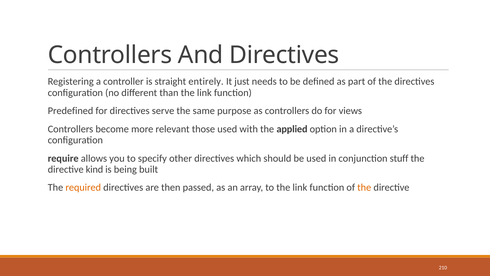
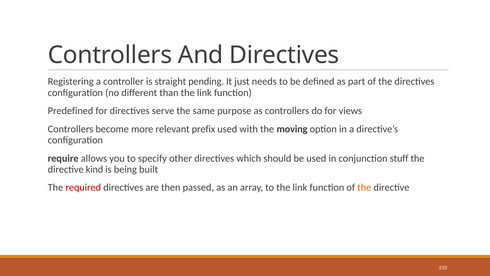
entirely: entirely -> pending
those: those -> prefix
applied: applied -> moving
required colour: orange -> red
